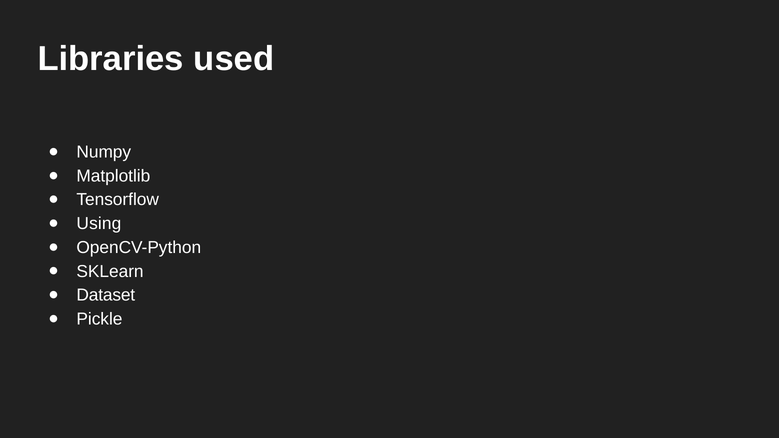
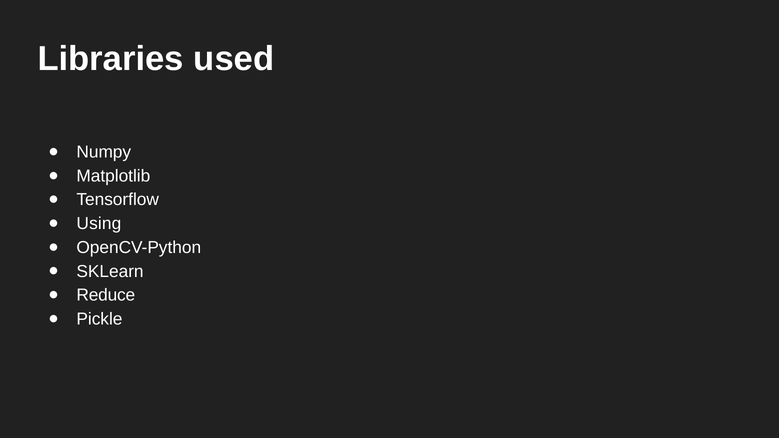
Dataset: Dataset -> Reduce
